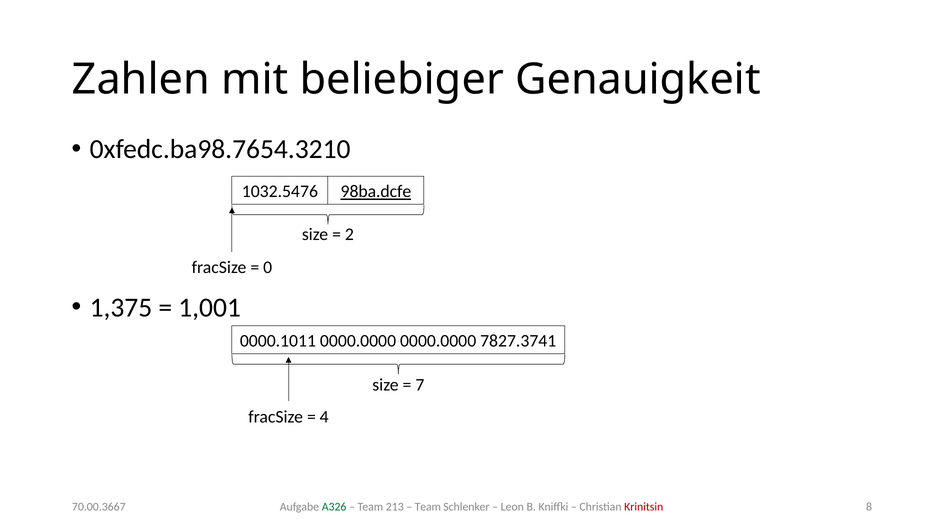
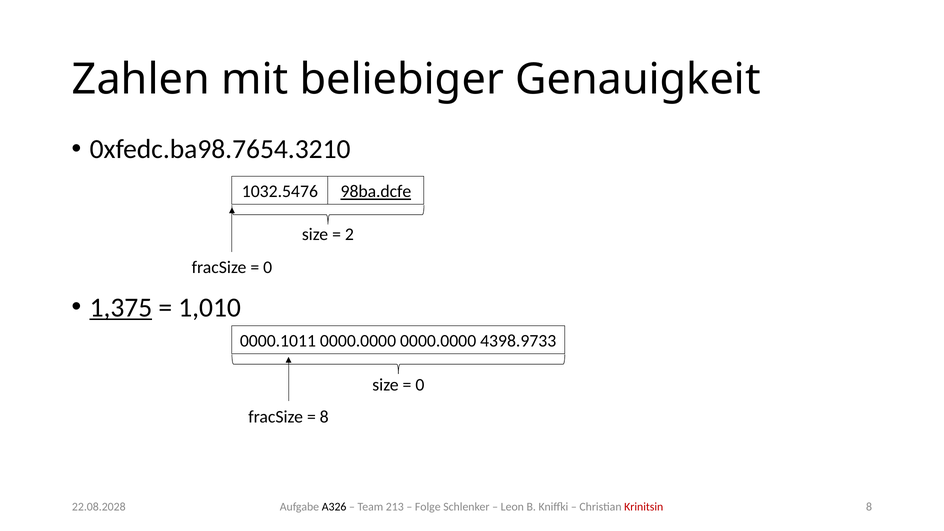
1,375 underline: none -> present
1,001: 1,001 -> 1,010
7827.3741: 7827.3741 -> 4398.9733
7 at (420, 385): 7 -> 0
4 at (324, 417): 4 -> 8
70.00.3667: 70.00.3667 -> 22.08.2028
A326 colour: green -> black
Team at (428, 507): Team -> Folge
